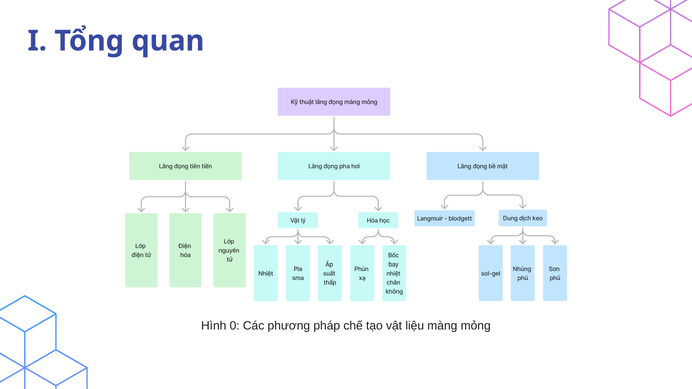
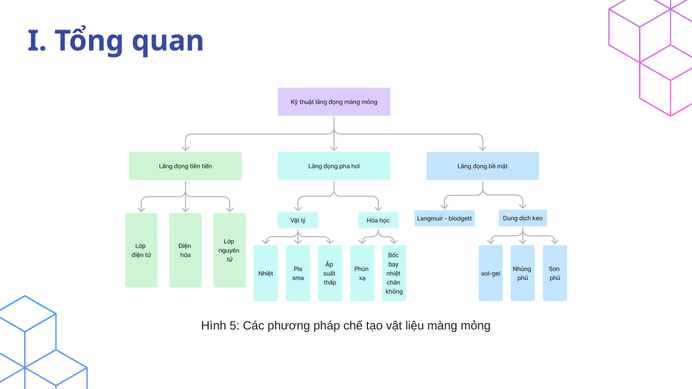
0: 0 -> 5
